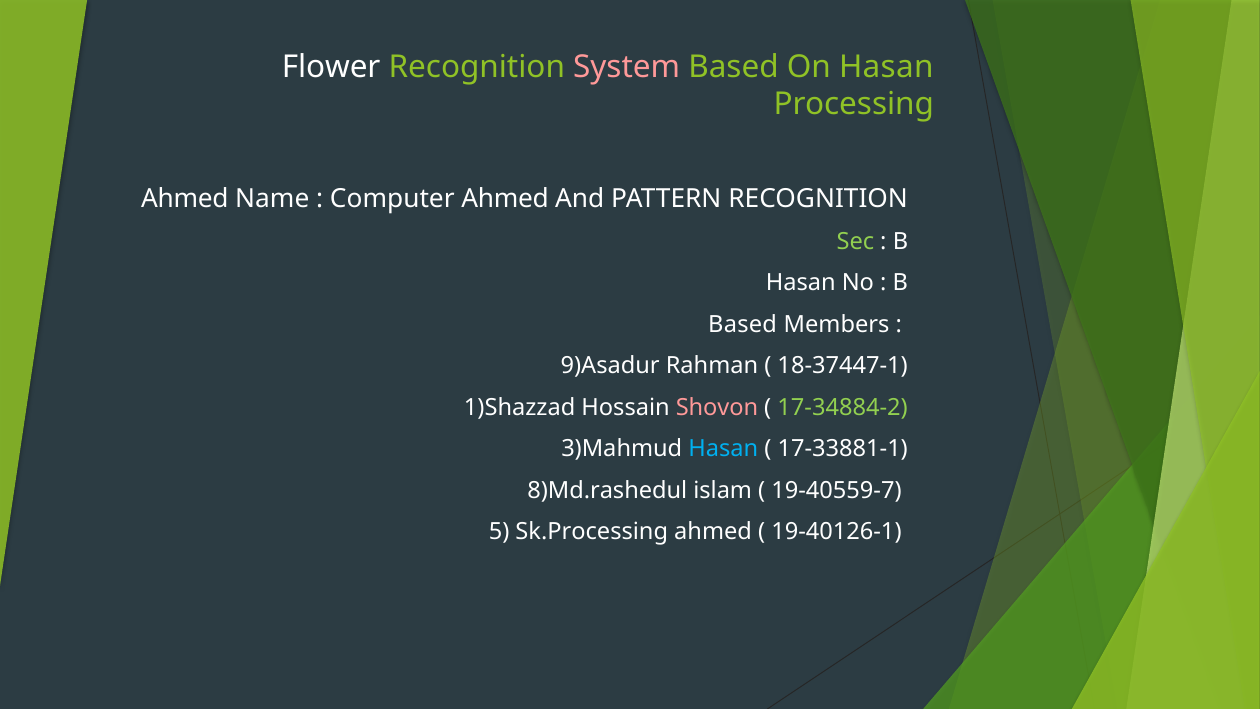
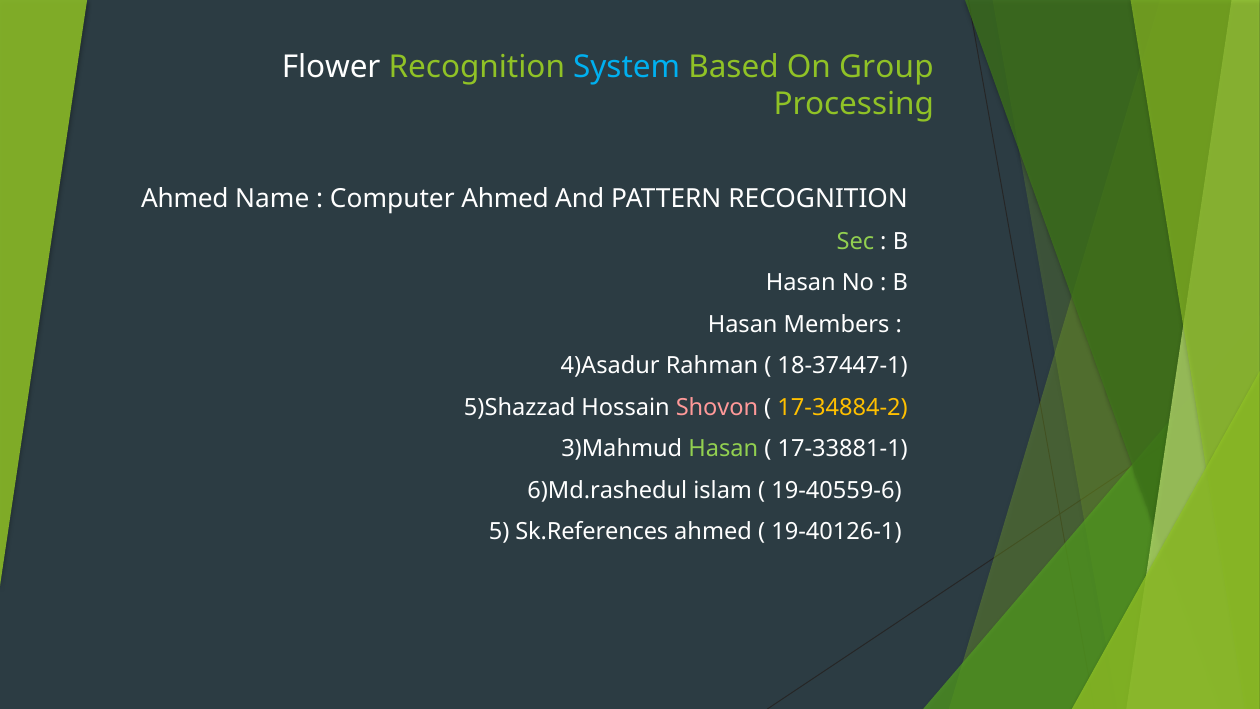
System colour: pink -> light blue
On Hasan: Hasan -> Group
Based at (743, 324): Based -> Hasan
9)Asadur: 9)Asadur -> 4)Asadur
1)Shazzad: 1)Shazzad -> 5)Shazzad
17-34884-2 colour: light green -> yellow
Hasan at (723, 449) colour: light blue -> light green
8)Md.rashedul: 8)Md.rashedul -> 6)Md.rashedul
19-40559-7: 19-40559-7 -> 19-40559-6
Sk.Processing: Sk.Processing -> Sk.References
